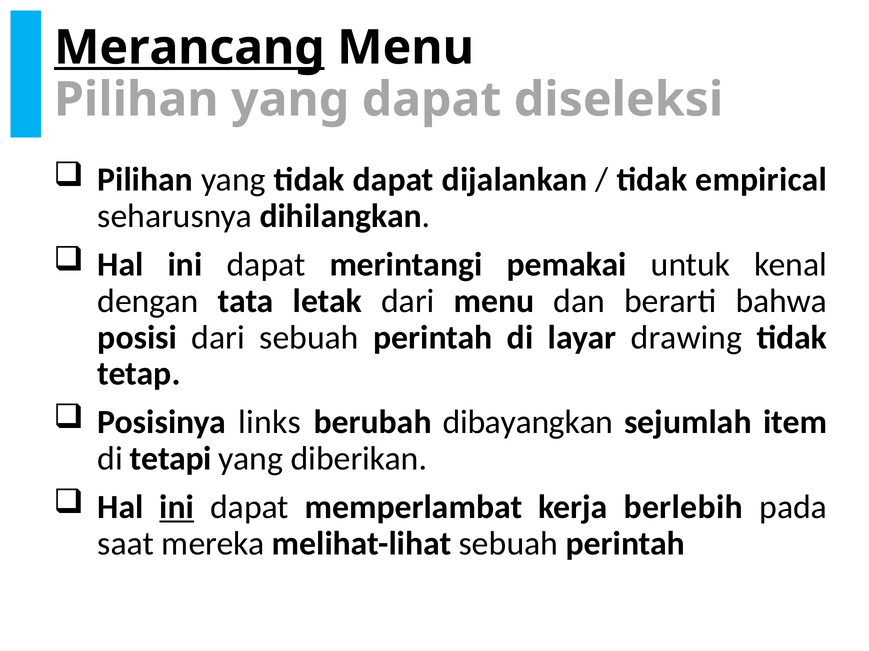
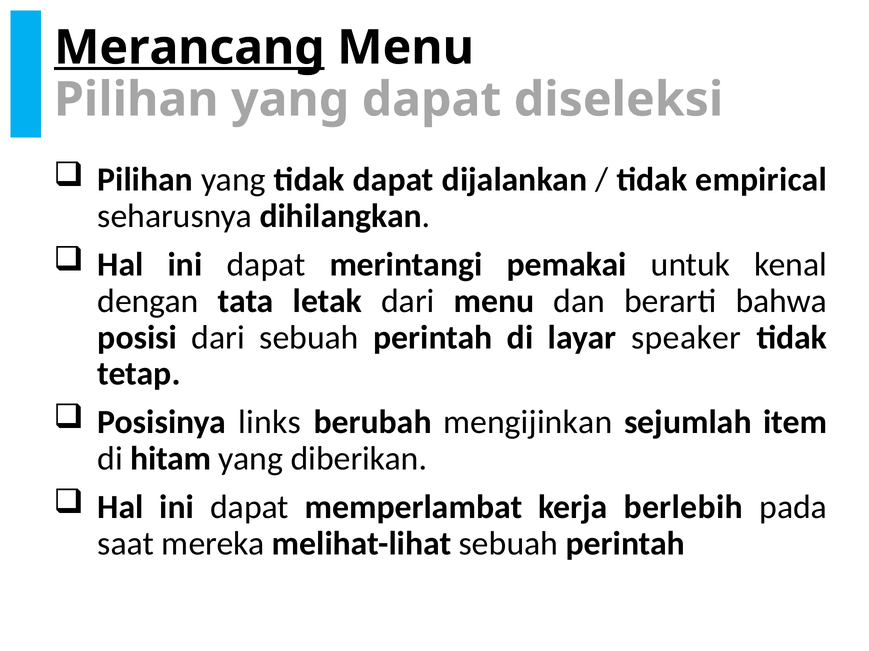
drawing: drawing -> speaker
dibayangkan: dibayangkan -> mengijinkan
tetapi: tetapi -> hitam
ini at (177, 508) underline: present -> none
